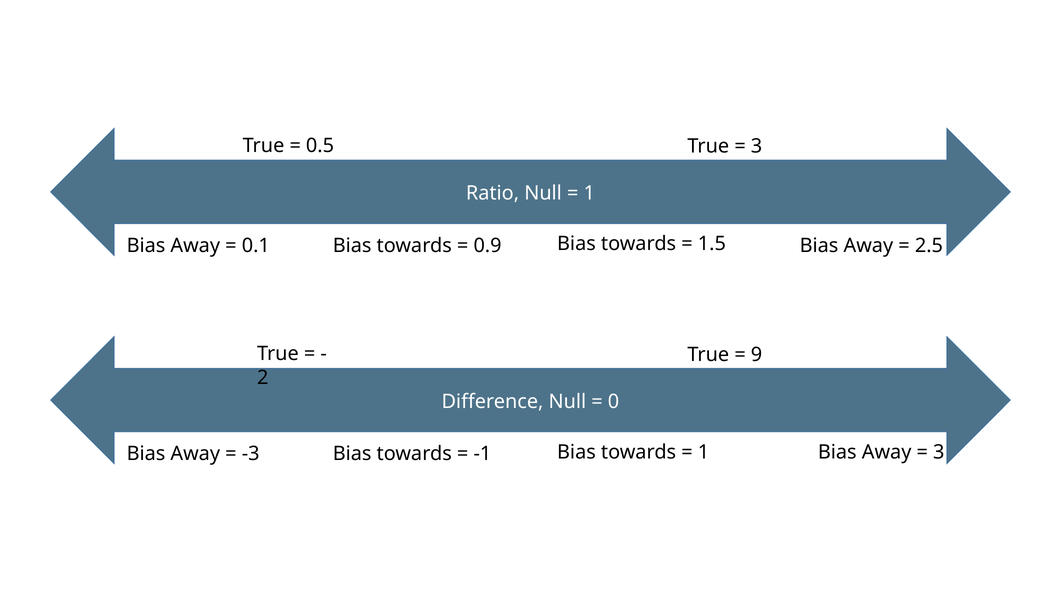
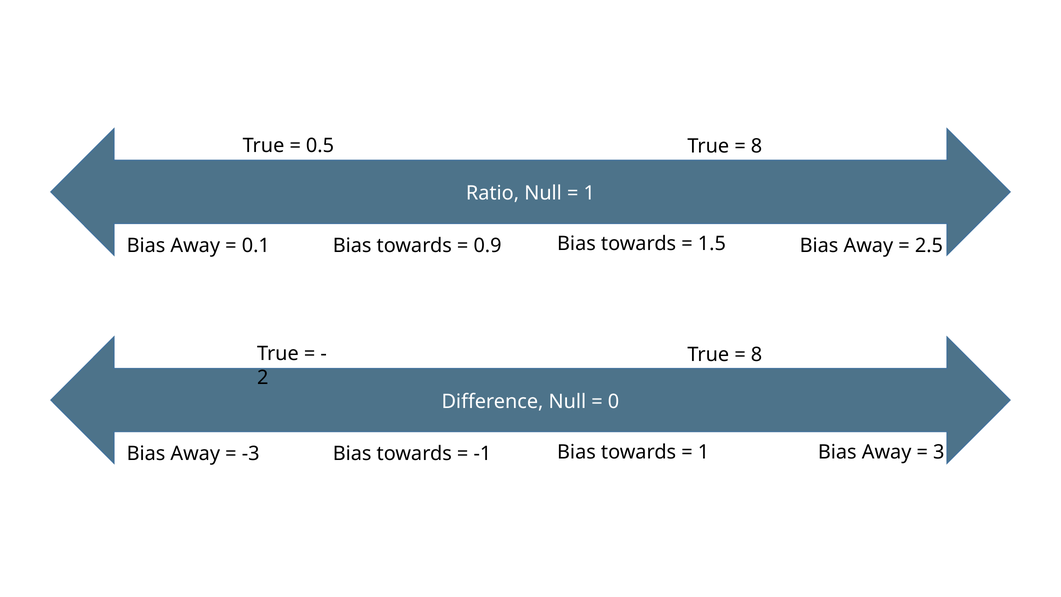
3 at (757, 146): 3 -> 8
9 at (757, 354): 9 -> 8
